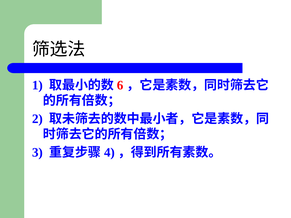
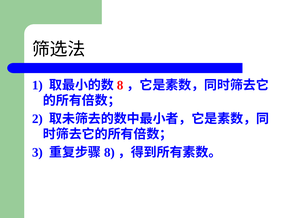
6 at (120, 85): 6 -> 8
4 at (109, 153): 4 -> 8
